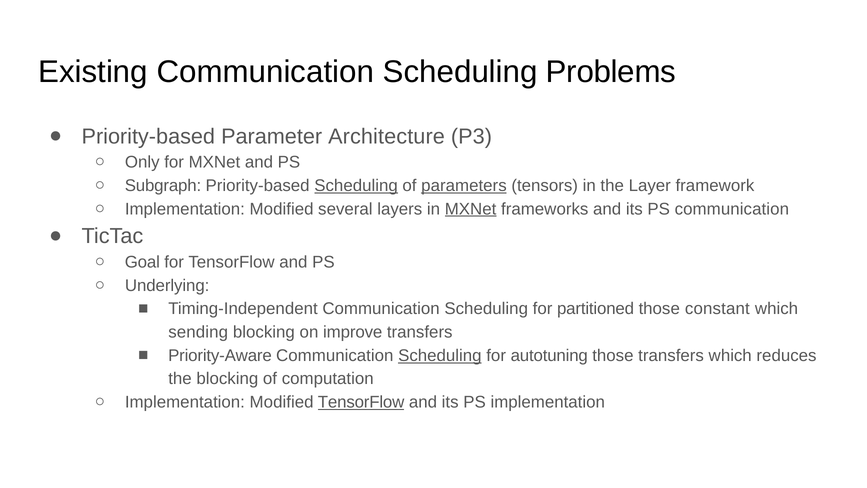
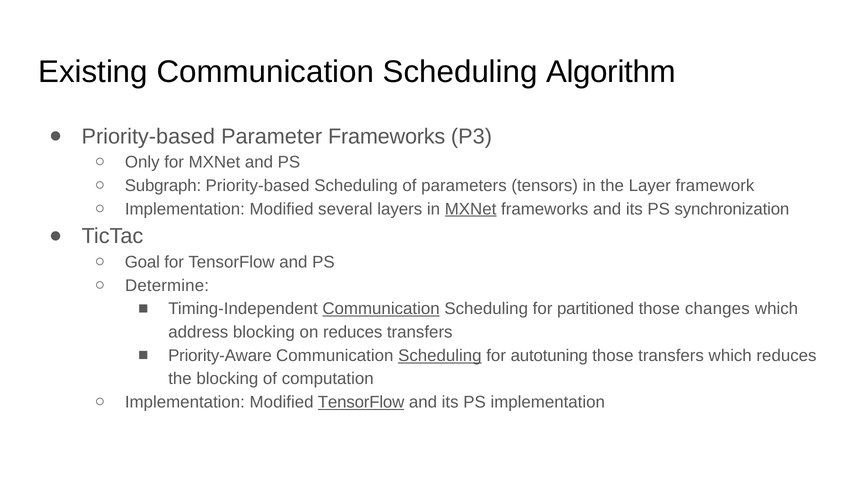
Problems: Problems -> Algorithm
Parameter Architecture: Architecture -> Frameworks
Scheduling at (356, 186) underline: present -> none
parameters underline: present -> none
PS communication: communication -> synchronization
Underlying: Underlying -> Determine
Communication at (381, 309) underline: none -> present
constant: constant -> changes
sending: sending -> address
on improve: improve -> reduces
